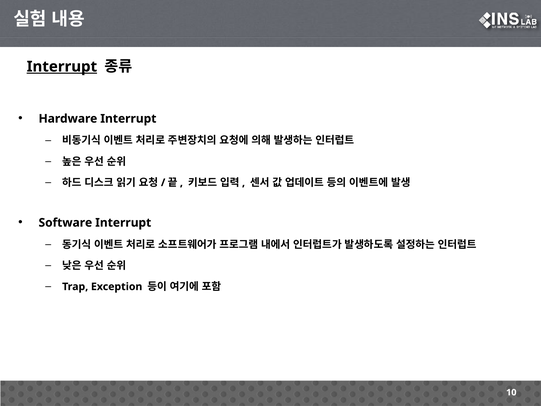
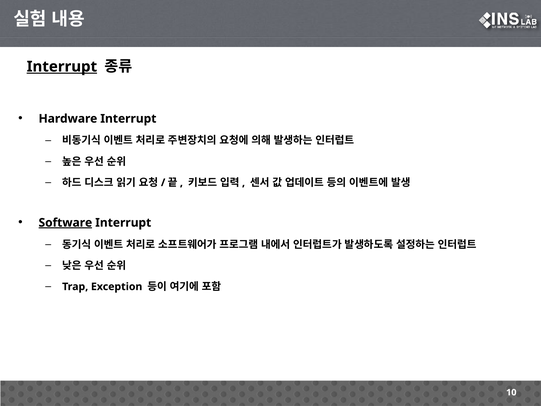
Software underline: none -> present
